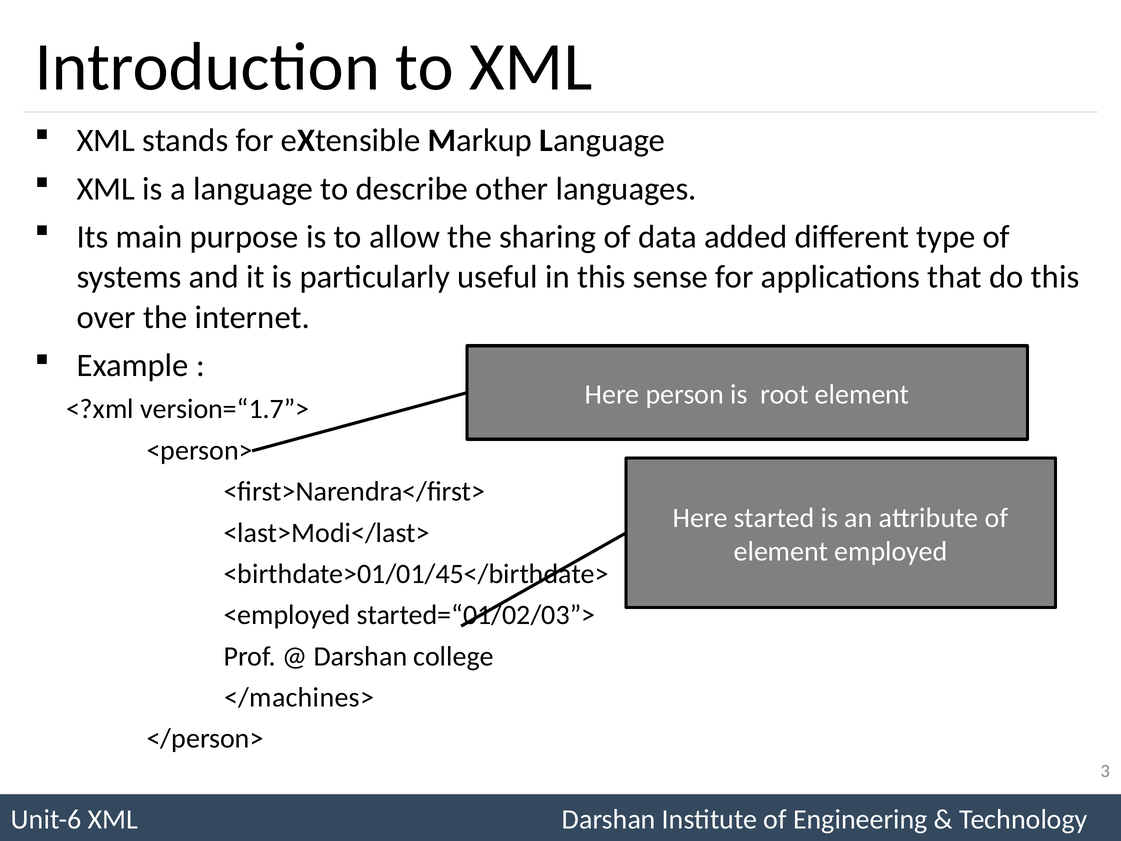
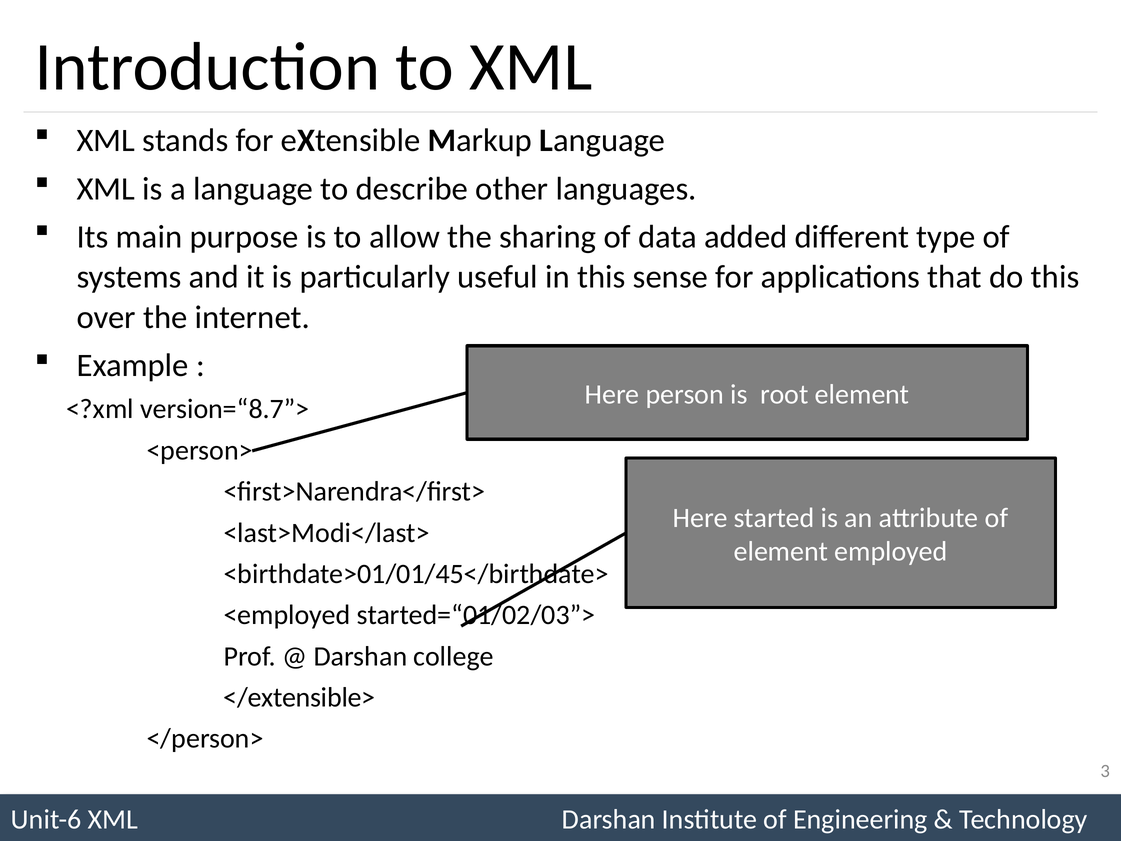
version=“1.7”>: version=“1.7”> -> version=“8.7”>
</machines>: </machines> -> </extensible>
